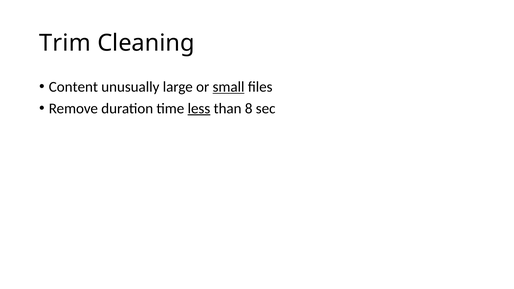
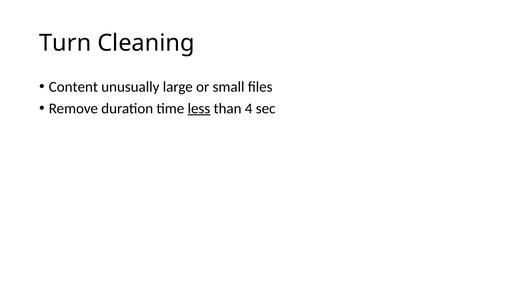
Trim: Trim -> Turn
small underline: present -> none
8: 8 -> 4
